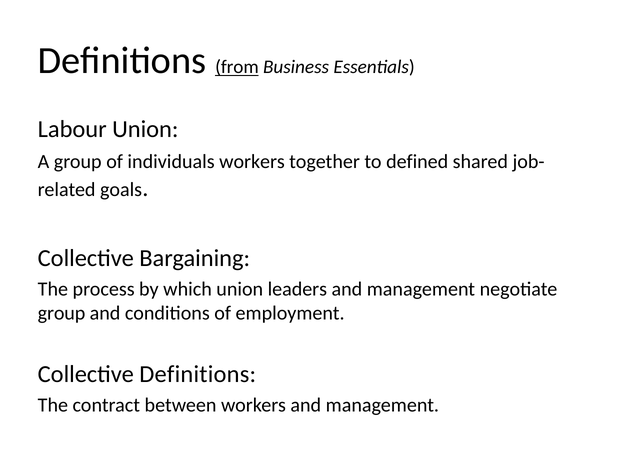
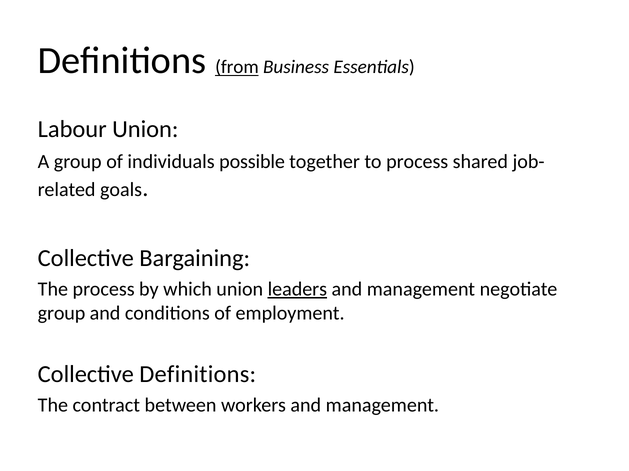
individuals workers: workers -> possible
to defined: defined -> process
leaders underline: none -> present
